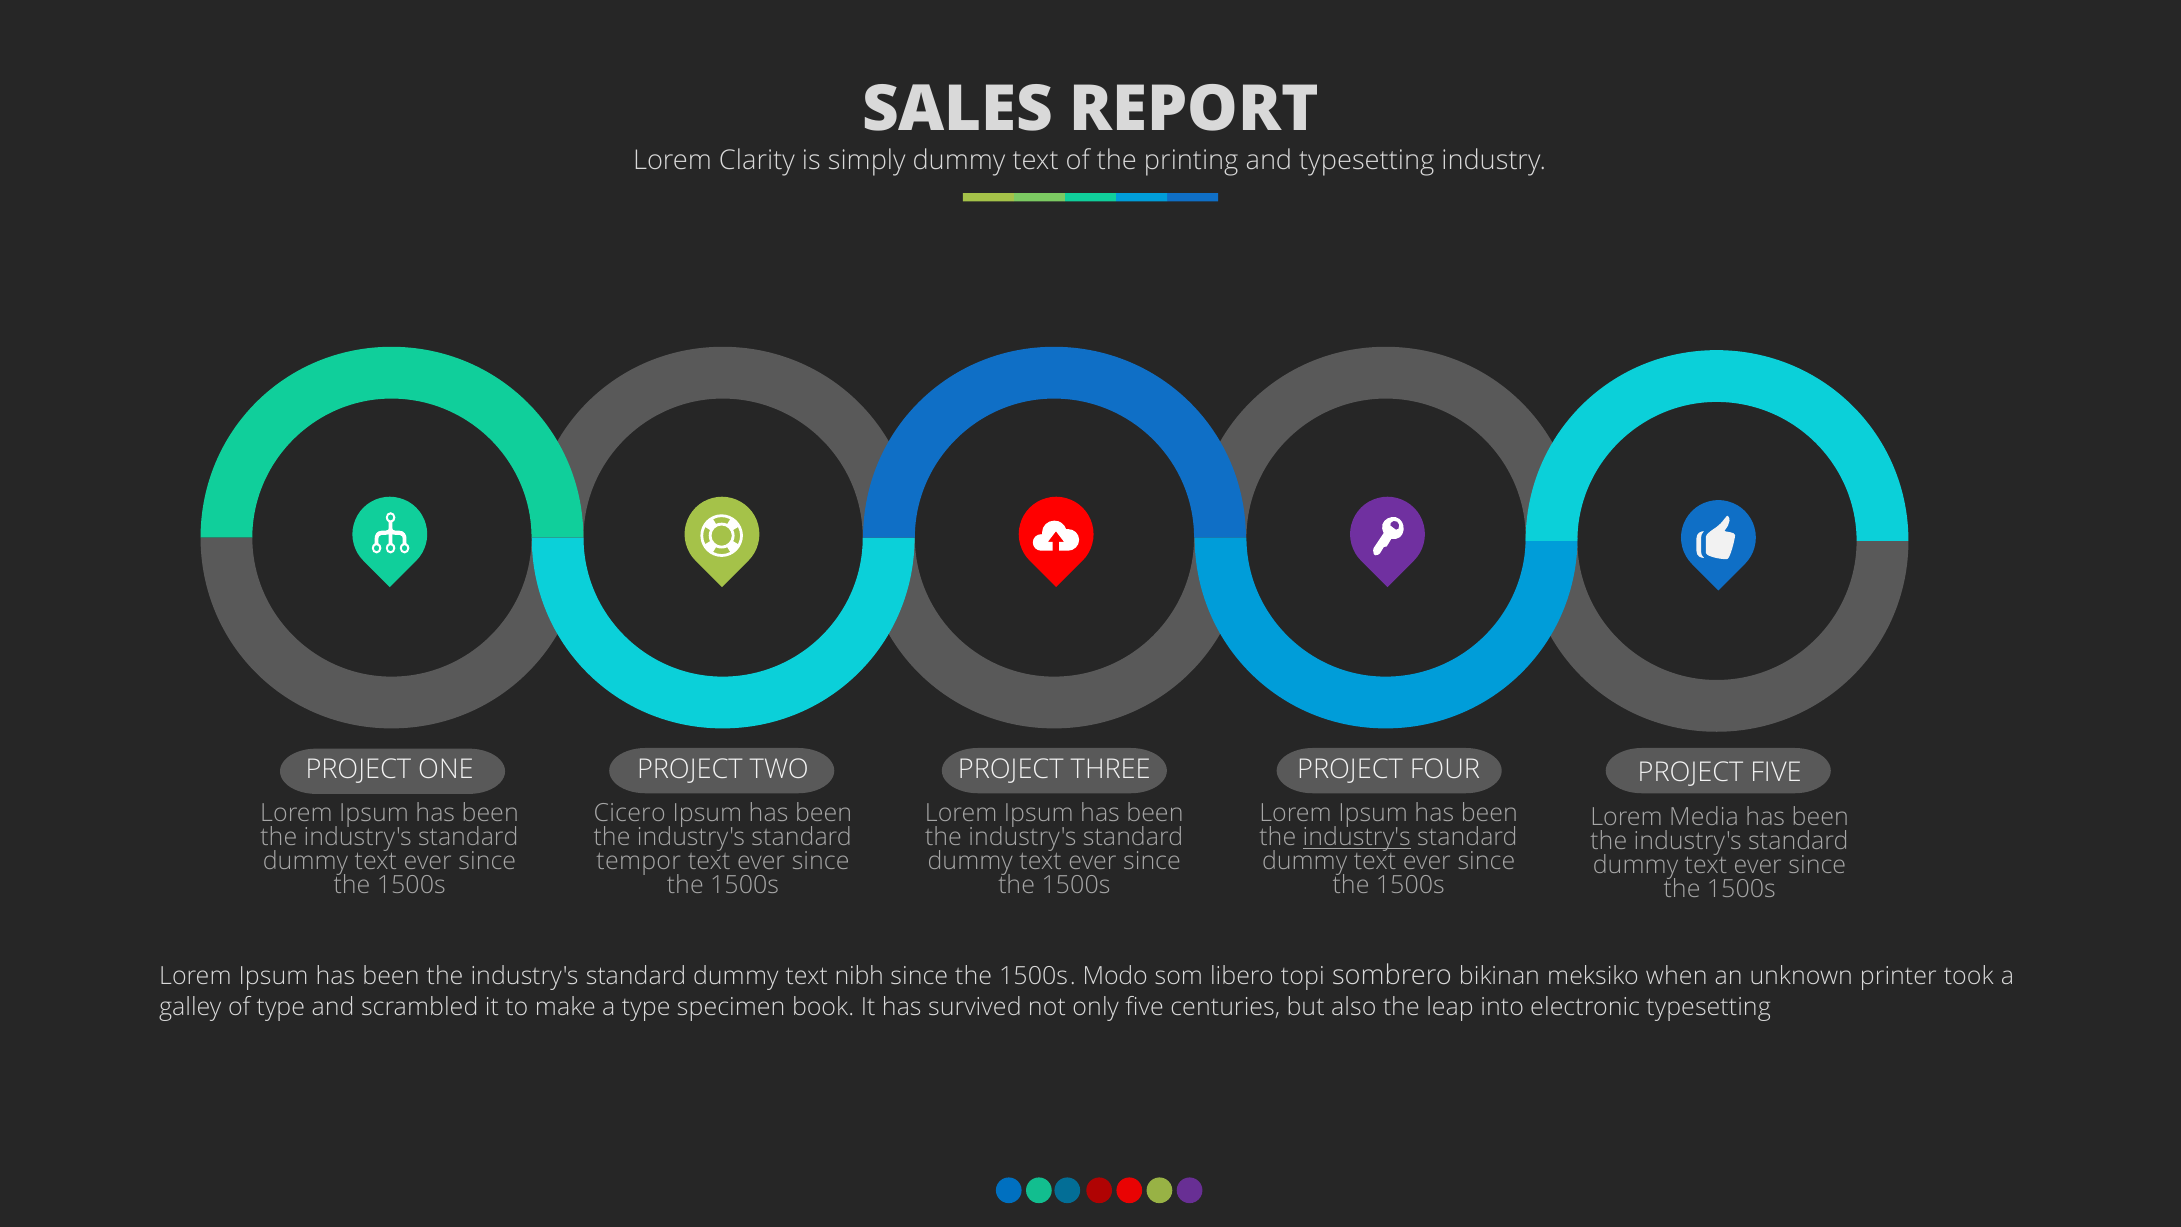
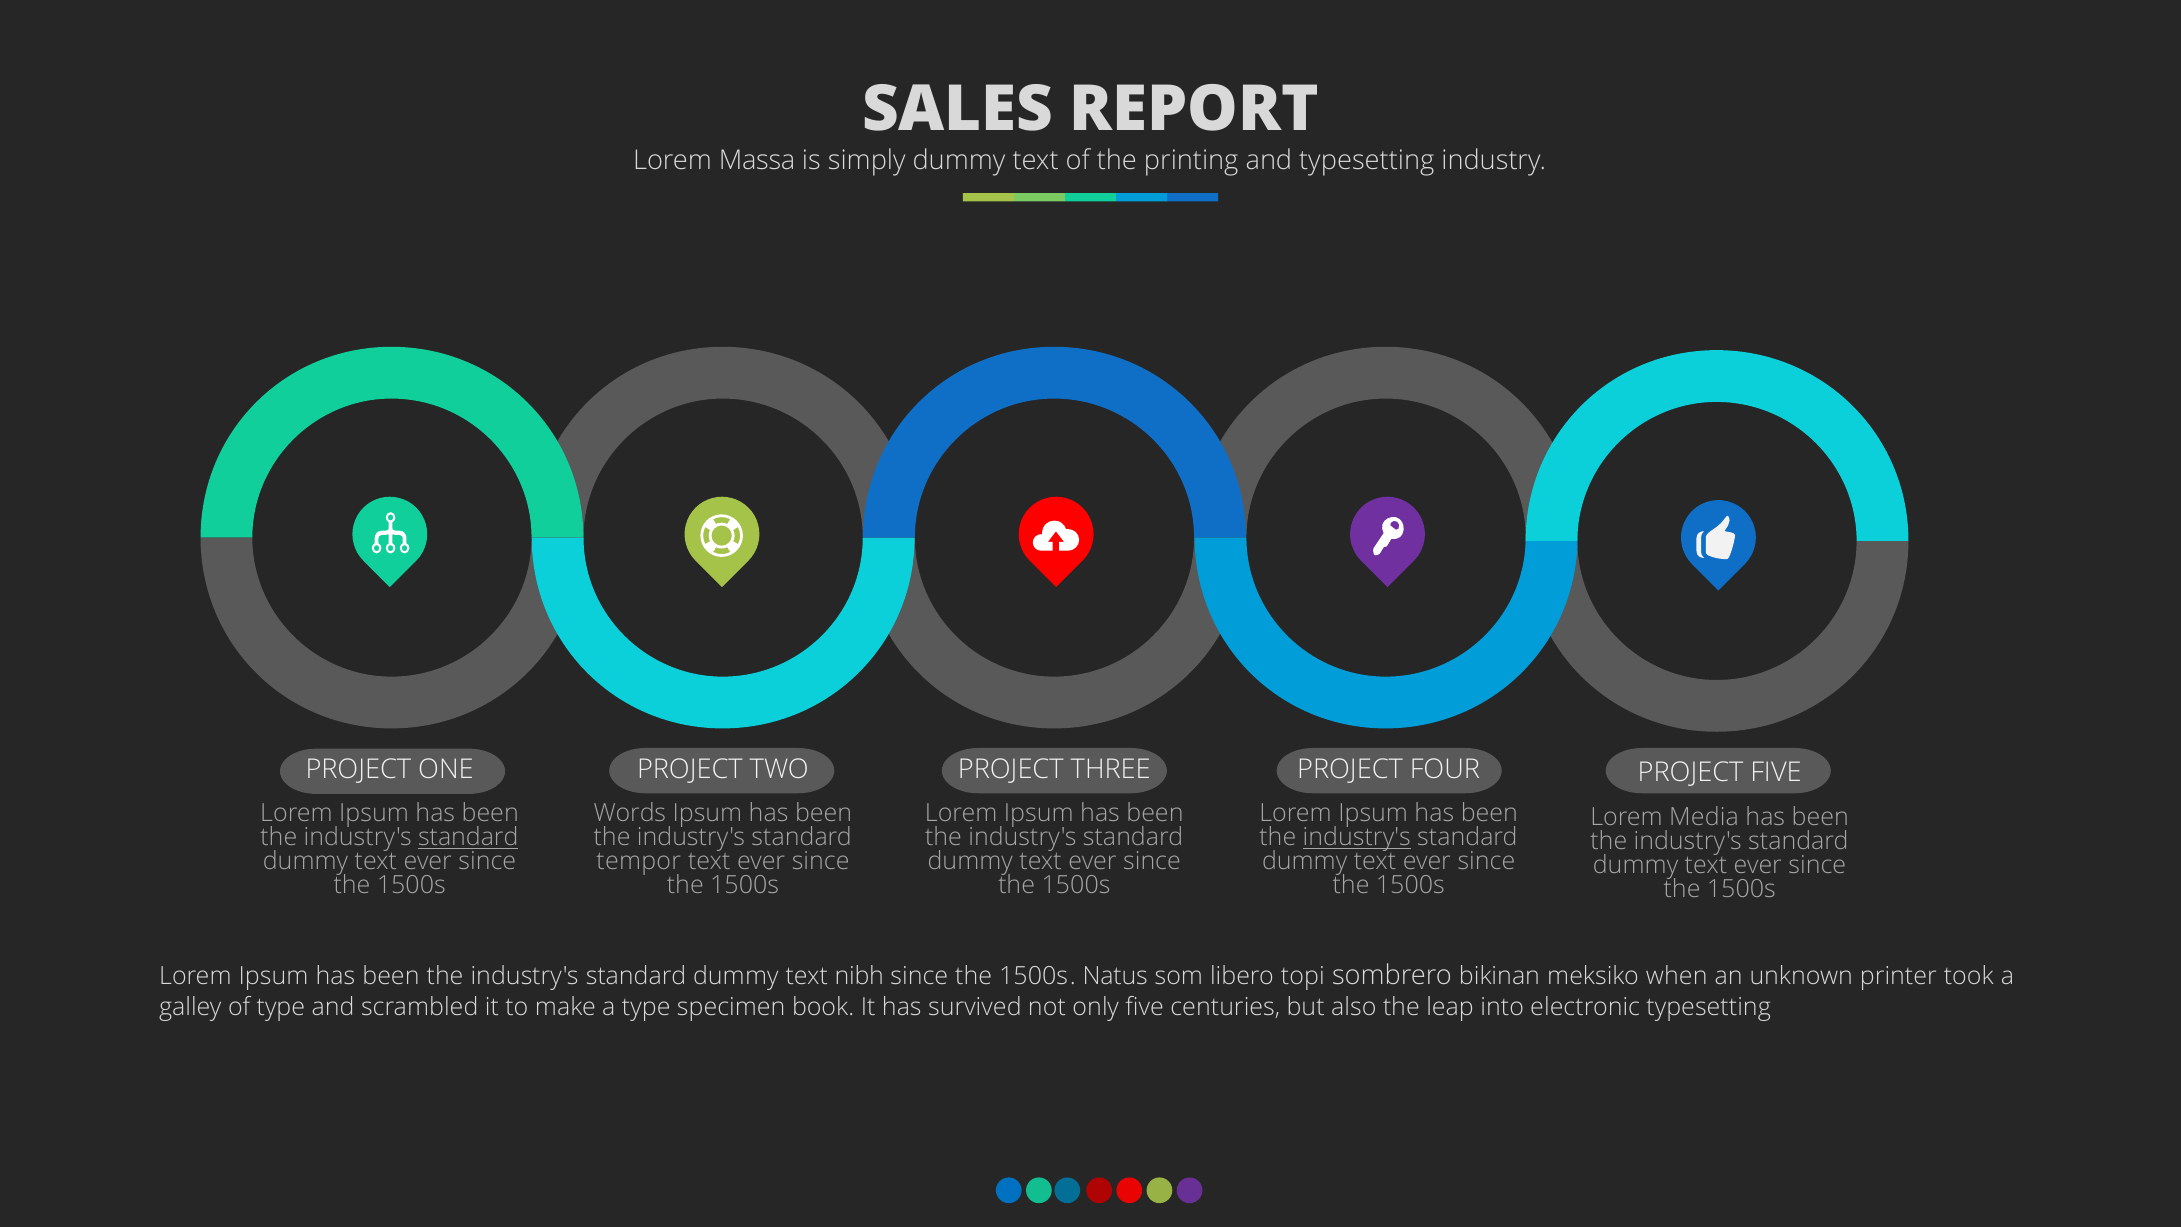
Clarity: Clarity -> Massa
Cicero: Cicero -> Words
standard at (468, 837) underline: none -> present
Modo: Modo -> Natus
